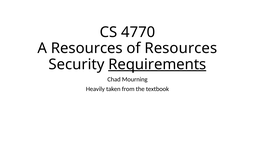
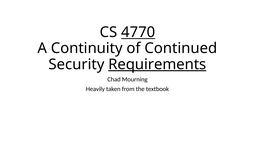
4770 underline: none -> present
A Resources: Resources -> Continuity
of Resources: Resources -> Continued
